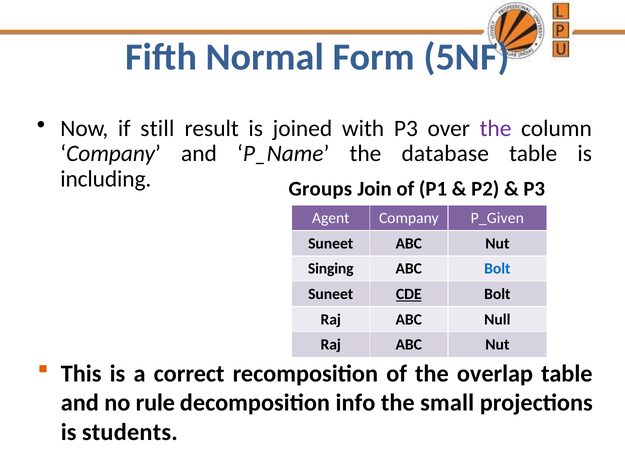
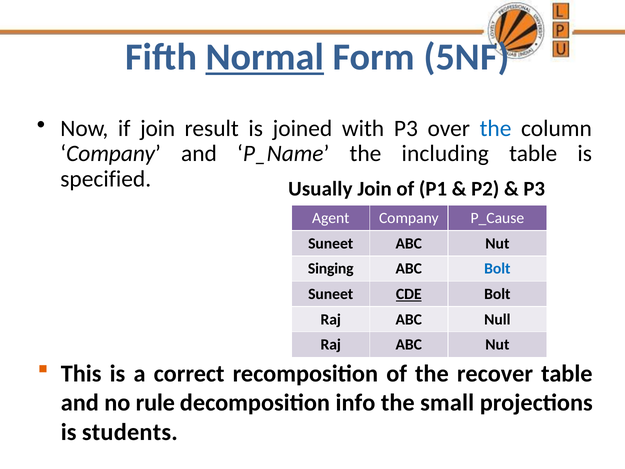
Normal underline: none -> present
if still: still -> join
the at (496, 128) colour: purple -> blue
database: database -> including
including: including -> specified
Groups: Groups -> Usually
P_Given: P_Given -> P_Cause
overlap: overlap -> recover
